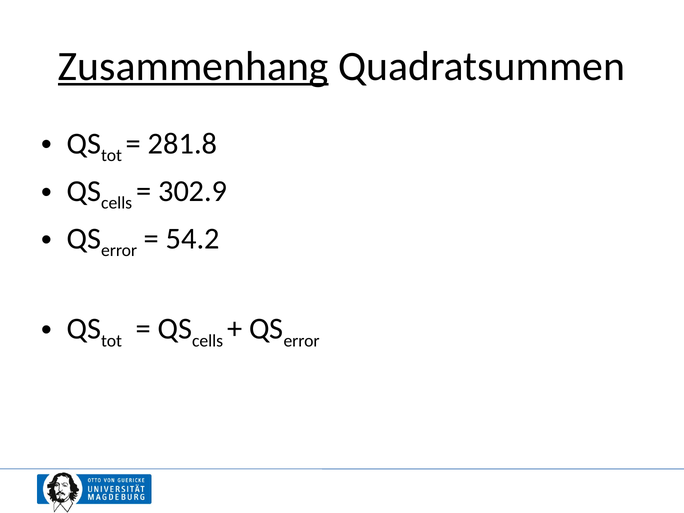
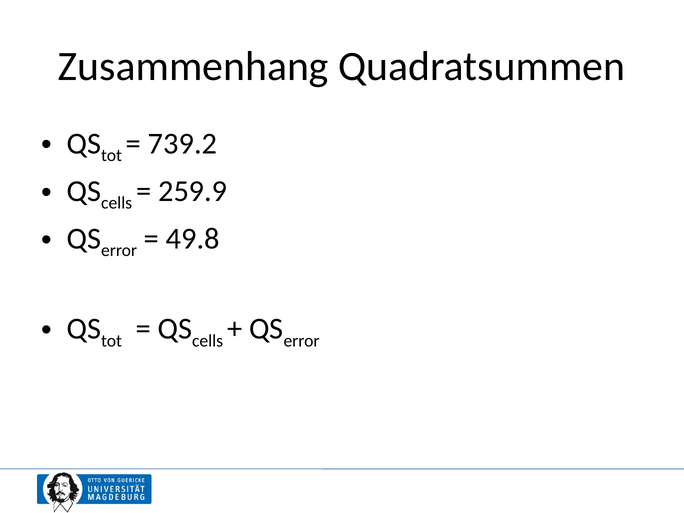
Zusammenhang underline: present -> none
281.8: 281.8 -> 739.2
302.9: 302.9 -> 259.9
54.2: 54.2 -> 49.8
